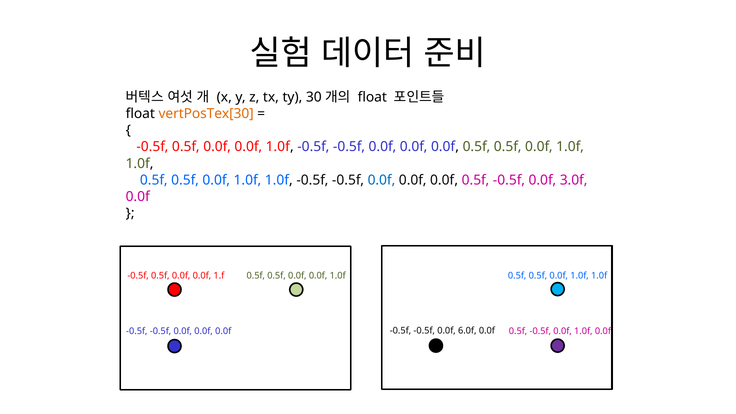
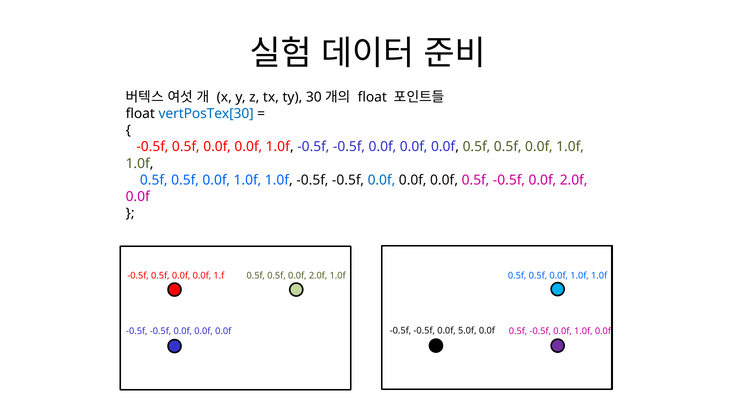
vertPosTex[30 colour: orange -> blue
-0.5f 0.0f 3.0f: 3.0f -> 2.0f
0.5f 0.5f 0.0f 0.0f: 0.0f -> 2.0f
6.0f: 6.0f -> 5.0f
